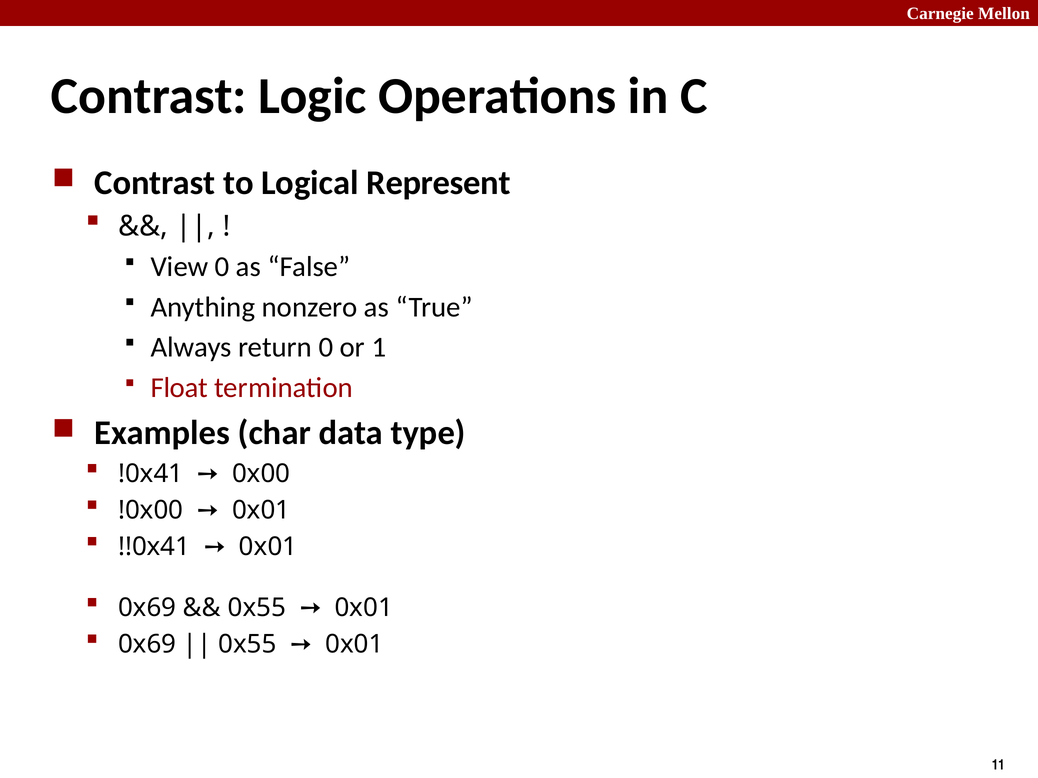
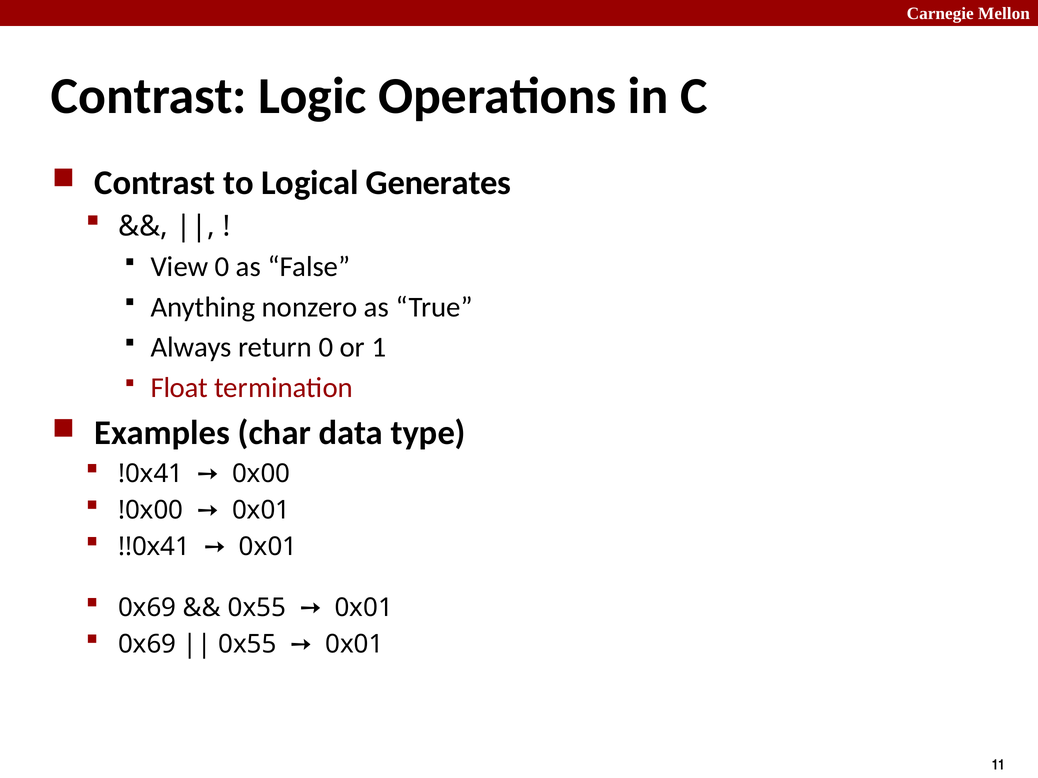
Represent: Represent -> Generates
